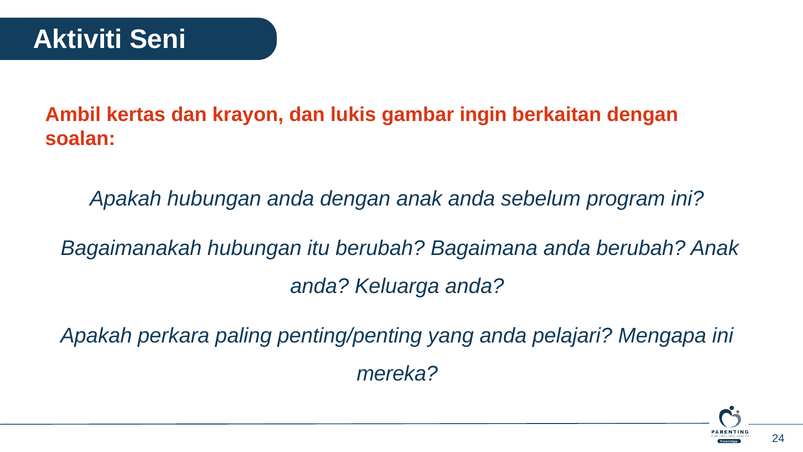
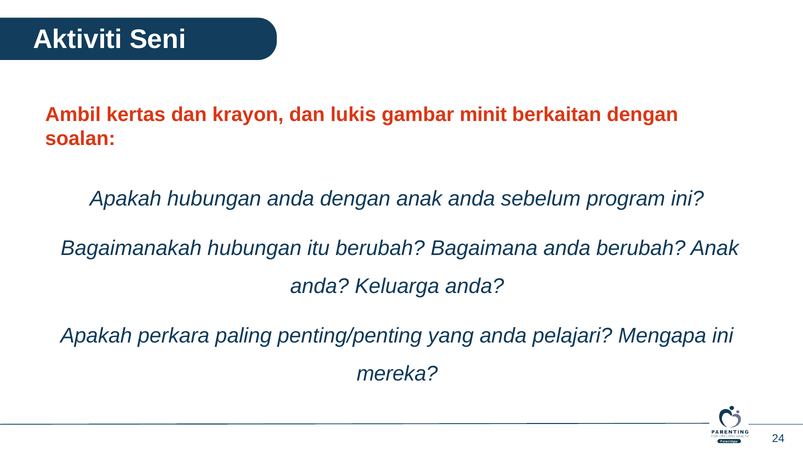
ingin: ingin -> minit
